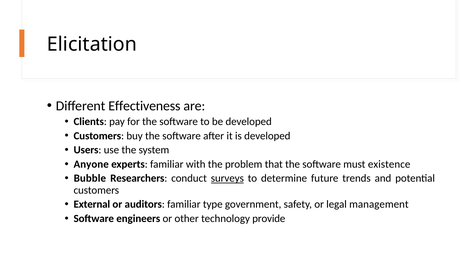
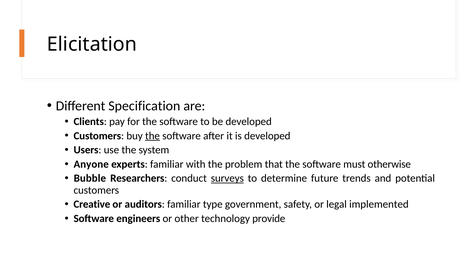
Effectiveness: Effectiveness -> Specification
the at (153, 136) underline: none -> present
existence: existence -> otherwise
External: External -> Creative
management: management -> implemented
